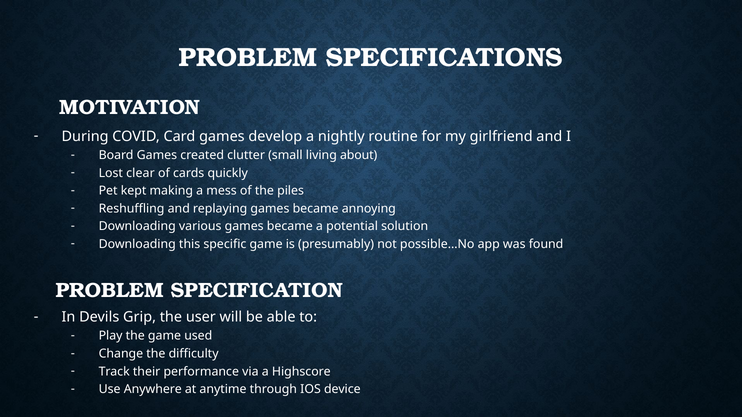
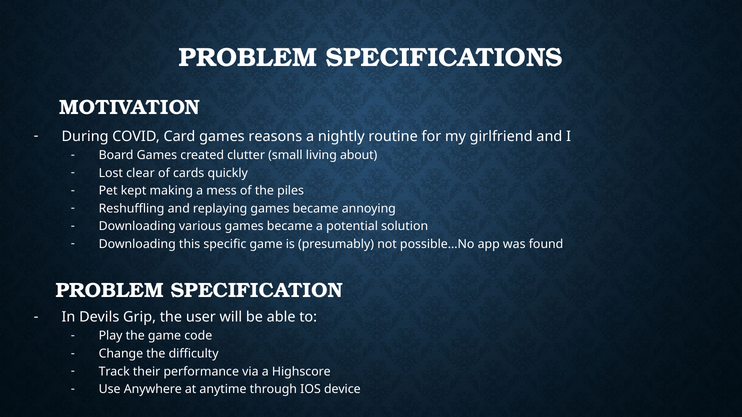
develop: develop -> reasons
used: used -> code
